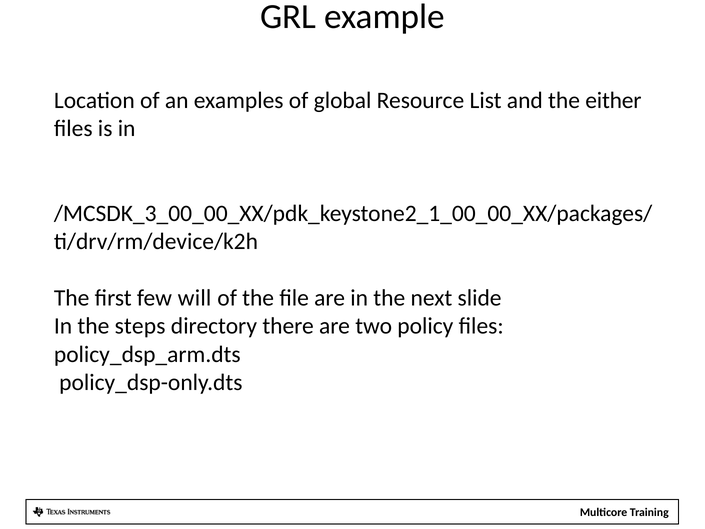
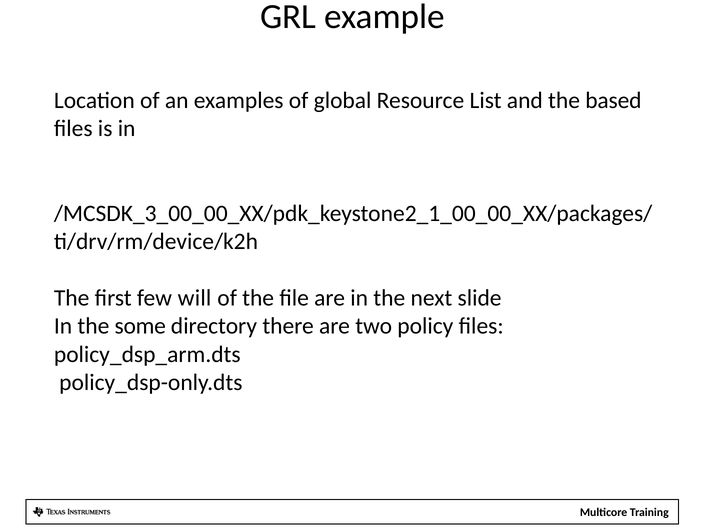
either: either -> based
steps: steps -> some
